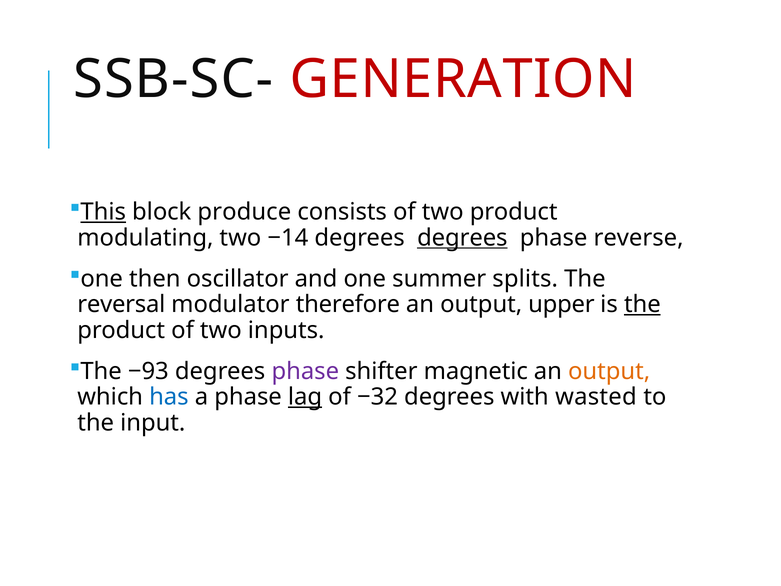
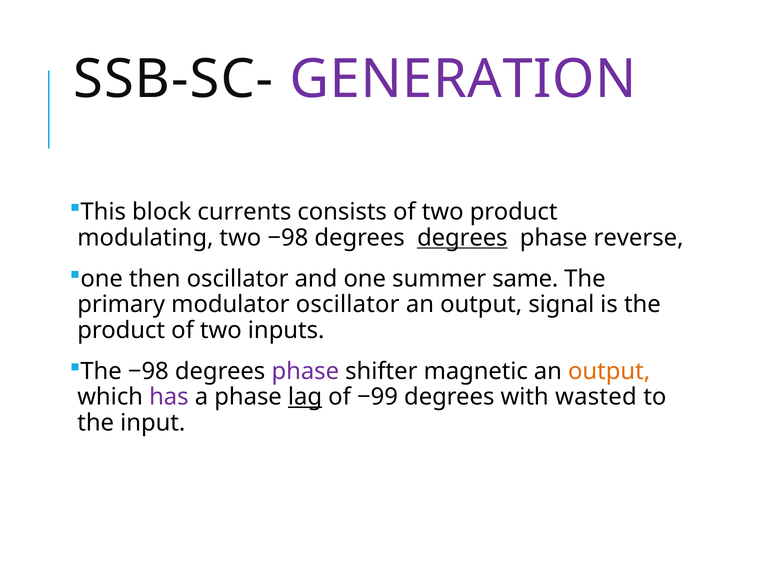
GENERATION colour: red -> purple
This underline: present -> none
produce: produce -> currents
two −14: −14 -> −98
splits: splits -> same
reversal: reversal -> primary
modulator therefore: therefore -> oscillator
upper: upper -> signal
the at (642, 304) underline: present -> none
The −93: −93 -> −98
has colour: blue -> purple
−32: −32 -> −99
